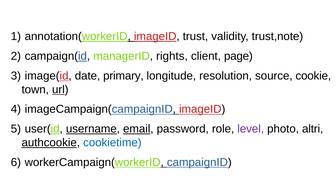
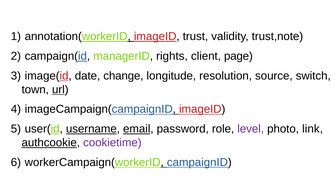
primary: primary -> change
cookie: cookie -> switch
altri: altri -> link
cookietime colour: blue -> purple
